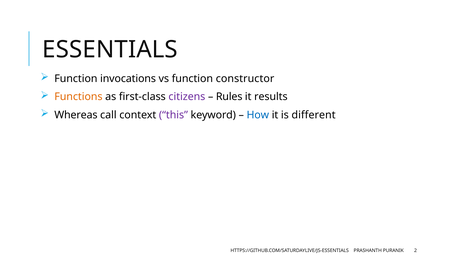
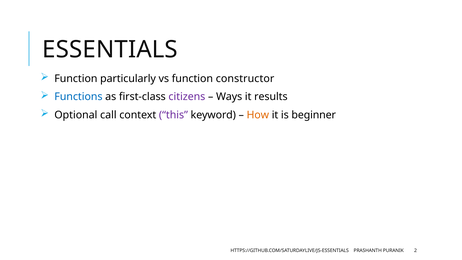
invocations: invocations -> particularly
Functions colour: orange -> blue
Rules: Rules -> Ways
Whereas: Whereas -> Optional
How colour: blue -> orange
different: different -> beginner
